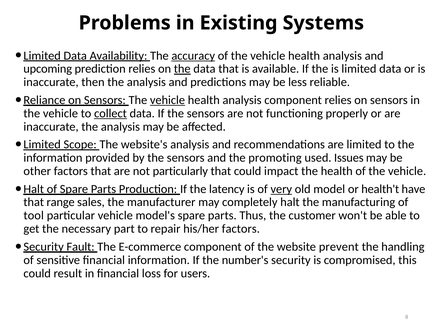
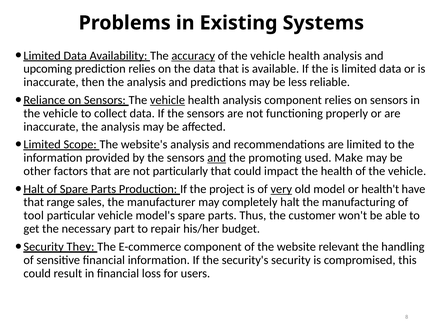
the at (182, 69) underline: present -> none
collect underline: present -> none
and at (217, 158) underline: none -> present
Issues: Issues -> Make
latency: latency -> project
his/her factors: factors -> budget
Fault: Fault -> They
prevent: prevent -> relevant
number's: number's -> security's
